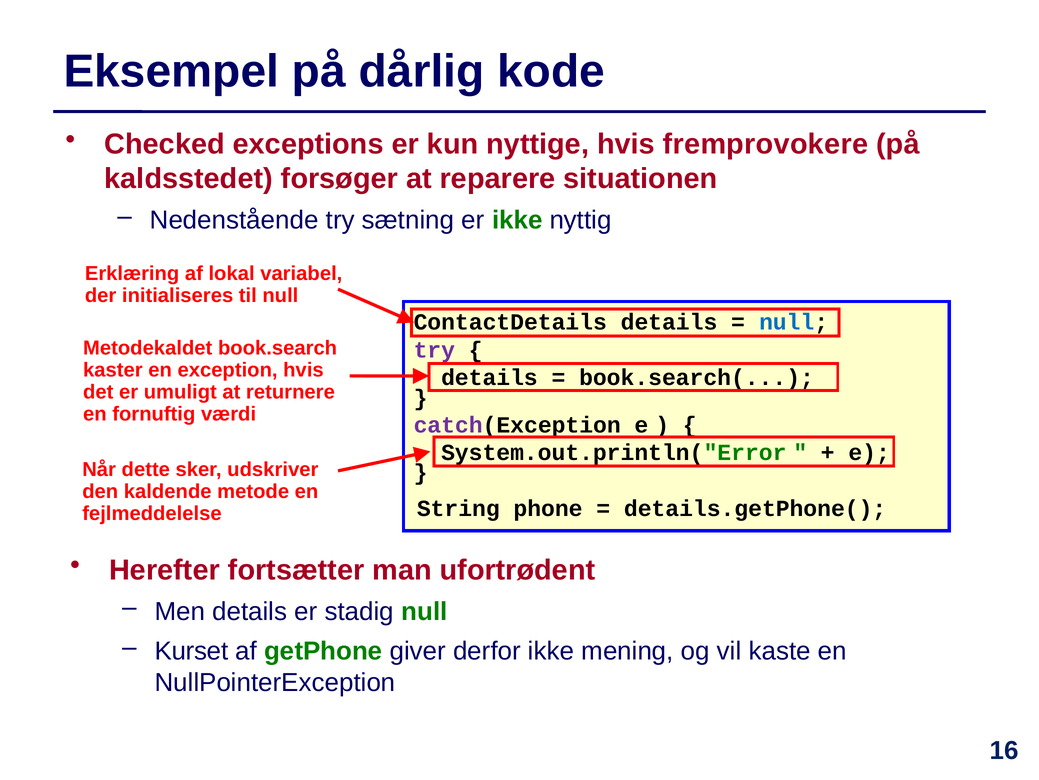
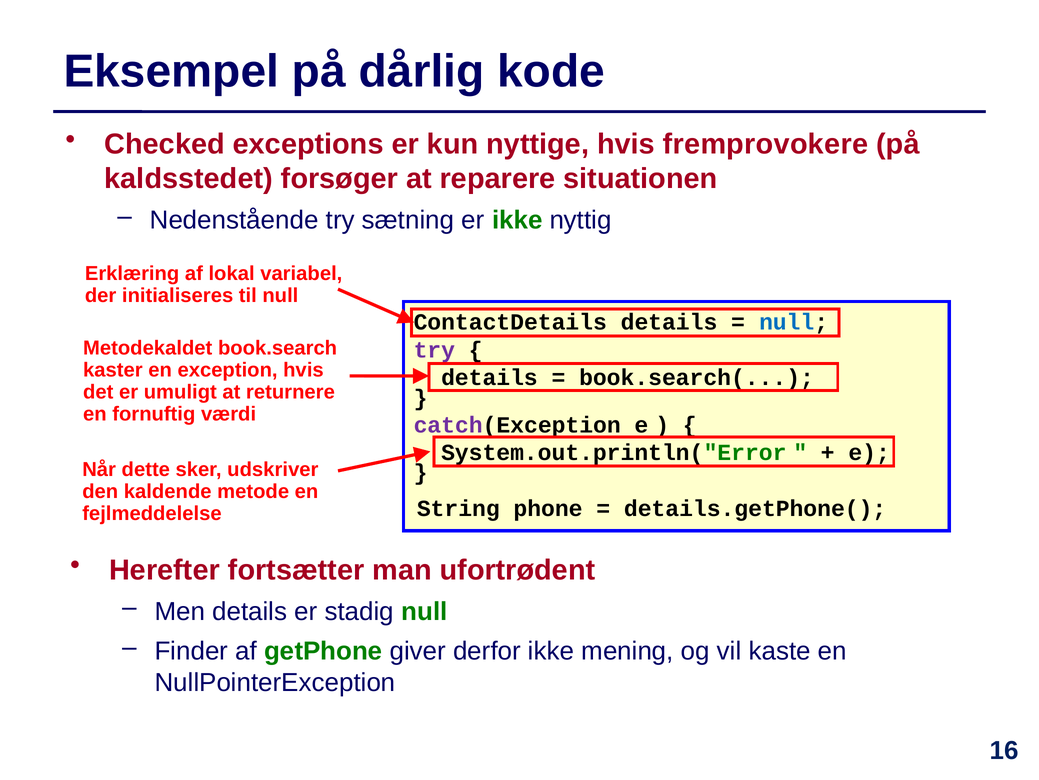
Kurset: Kurset -> Finder
